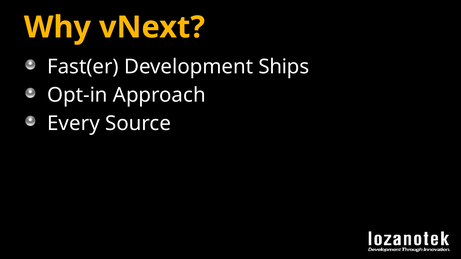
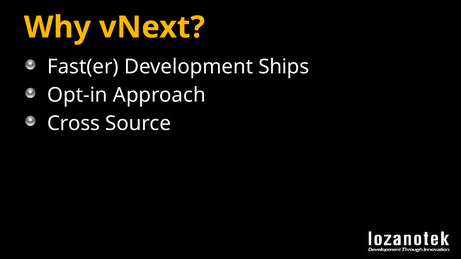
Every: Every -> Cross
